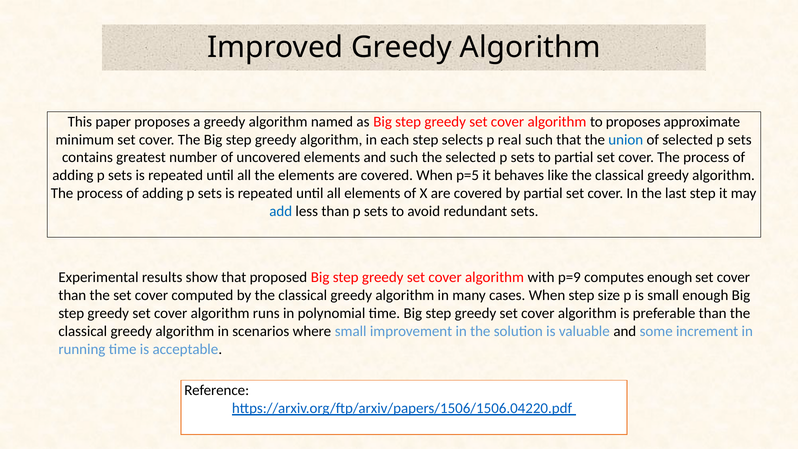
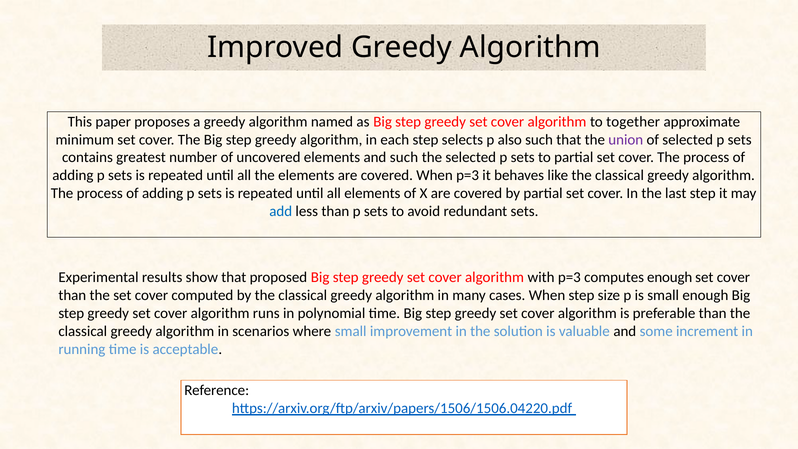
to proposes: proposes -> together
real: real -> also
union colour: blue -> purple
When p=5: p=5 -> p=3
with p=9: p=9 -> p=3
